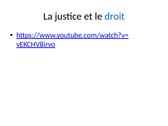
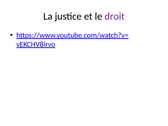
droit colour: blue -> purple
